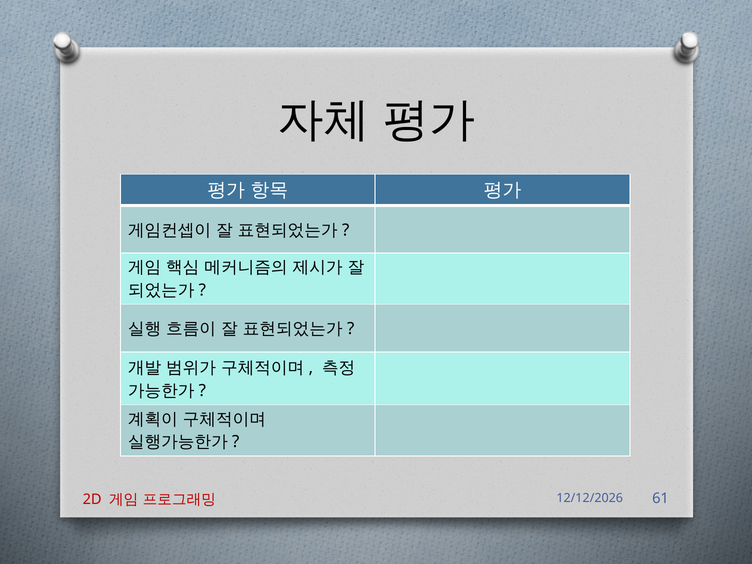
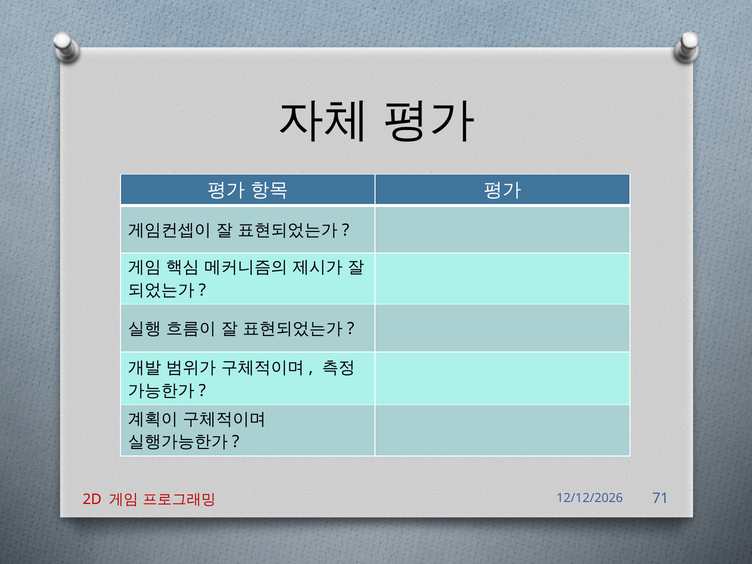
61: 61 -> 71
